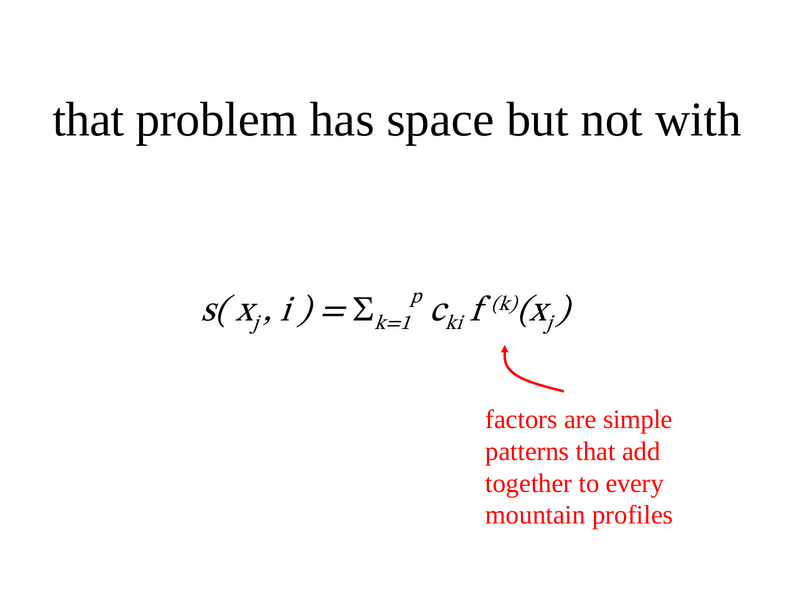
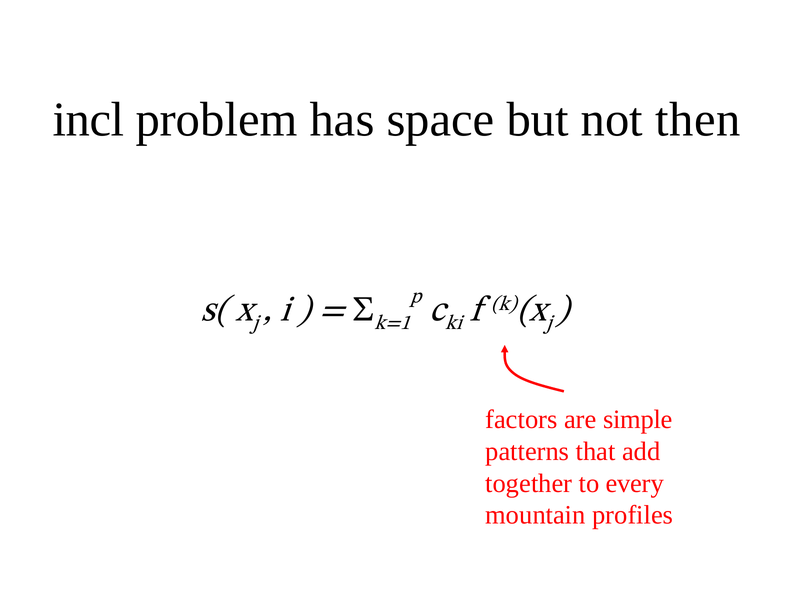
that at (89, 119): that -> incl
with: with -> then
